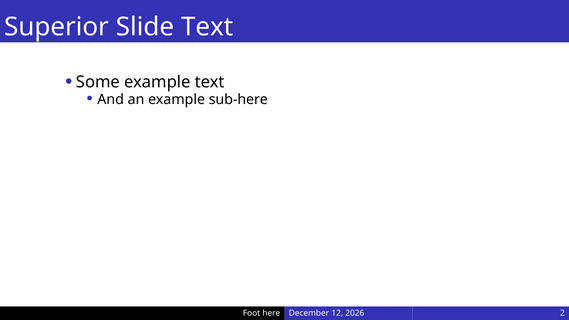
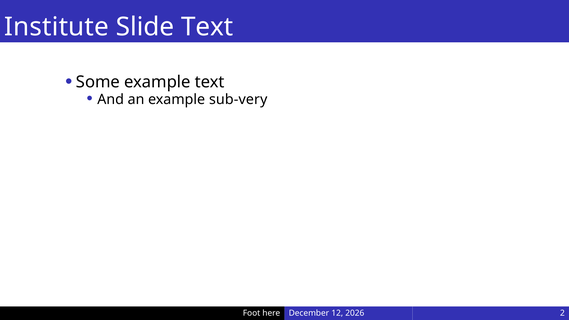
Superior: Superior -> Institute
sub-here: sub-here -> sub-very
